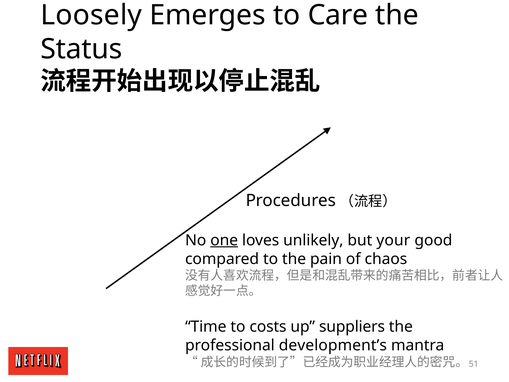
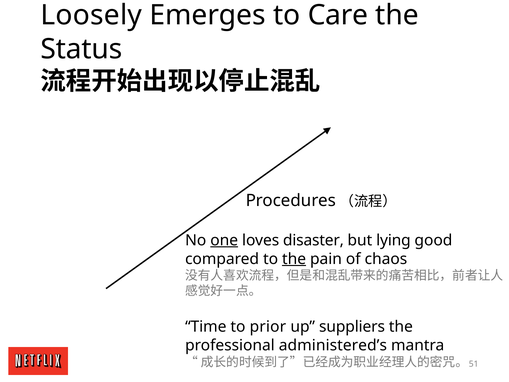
unlikely: unlikely -> disaster
your: your -> lying
the at (294, 259) underline: none -> present
costs: costs -> prior
development’s: development’s -> administered’s
